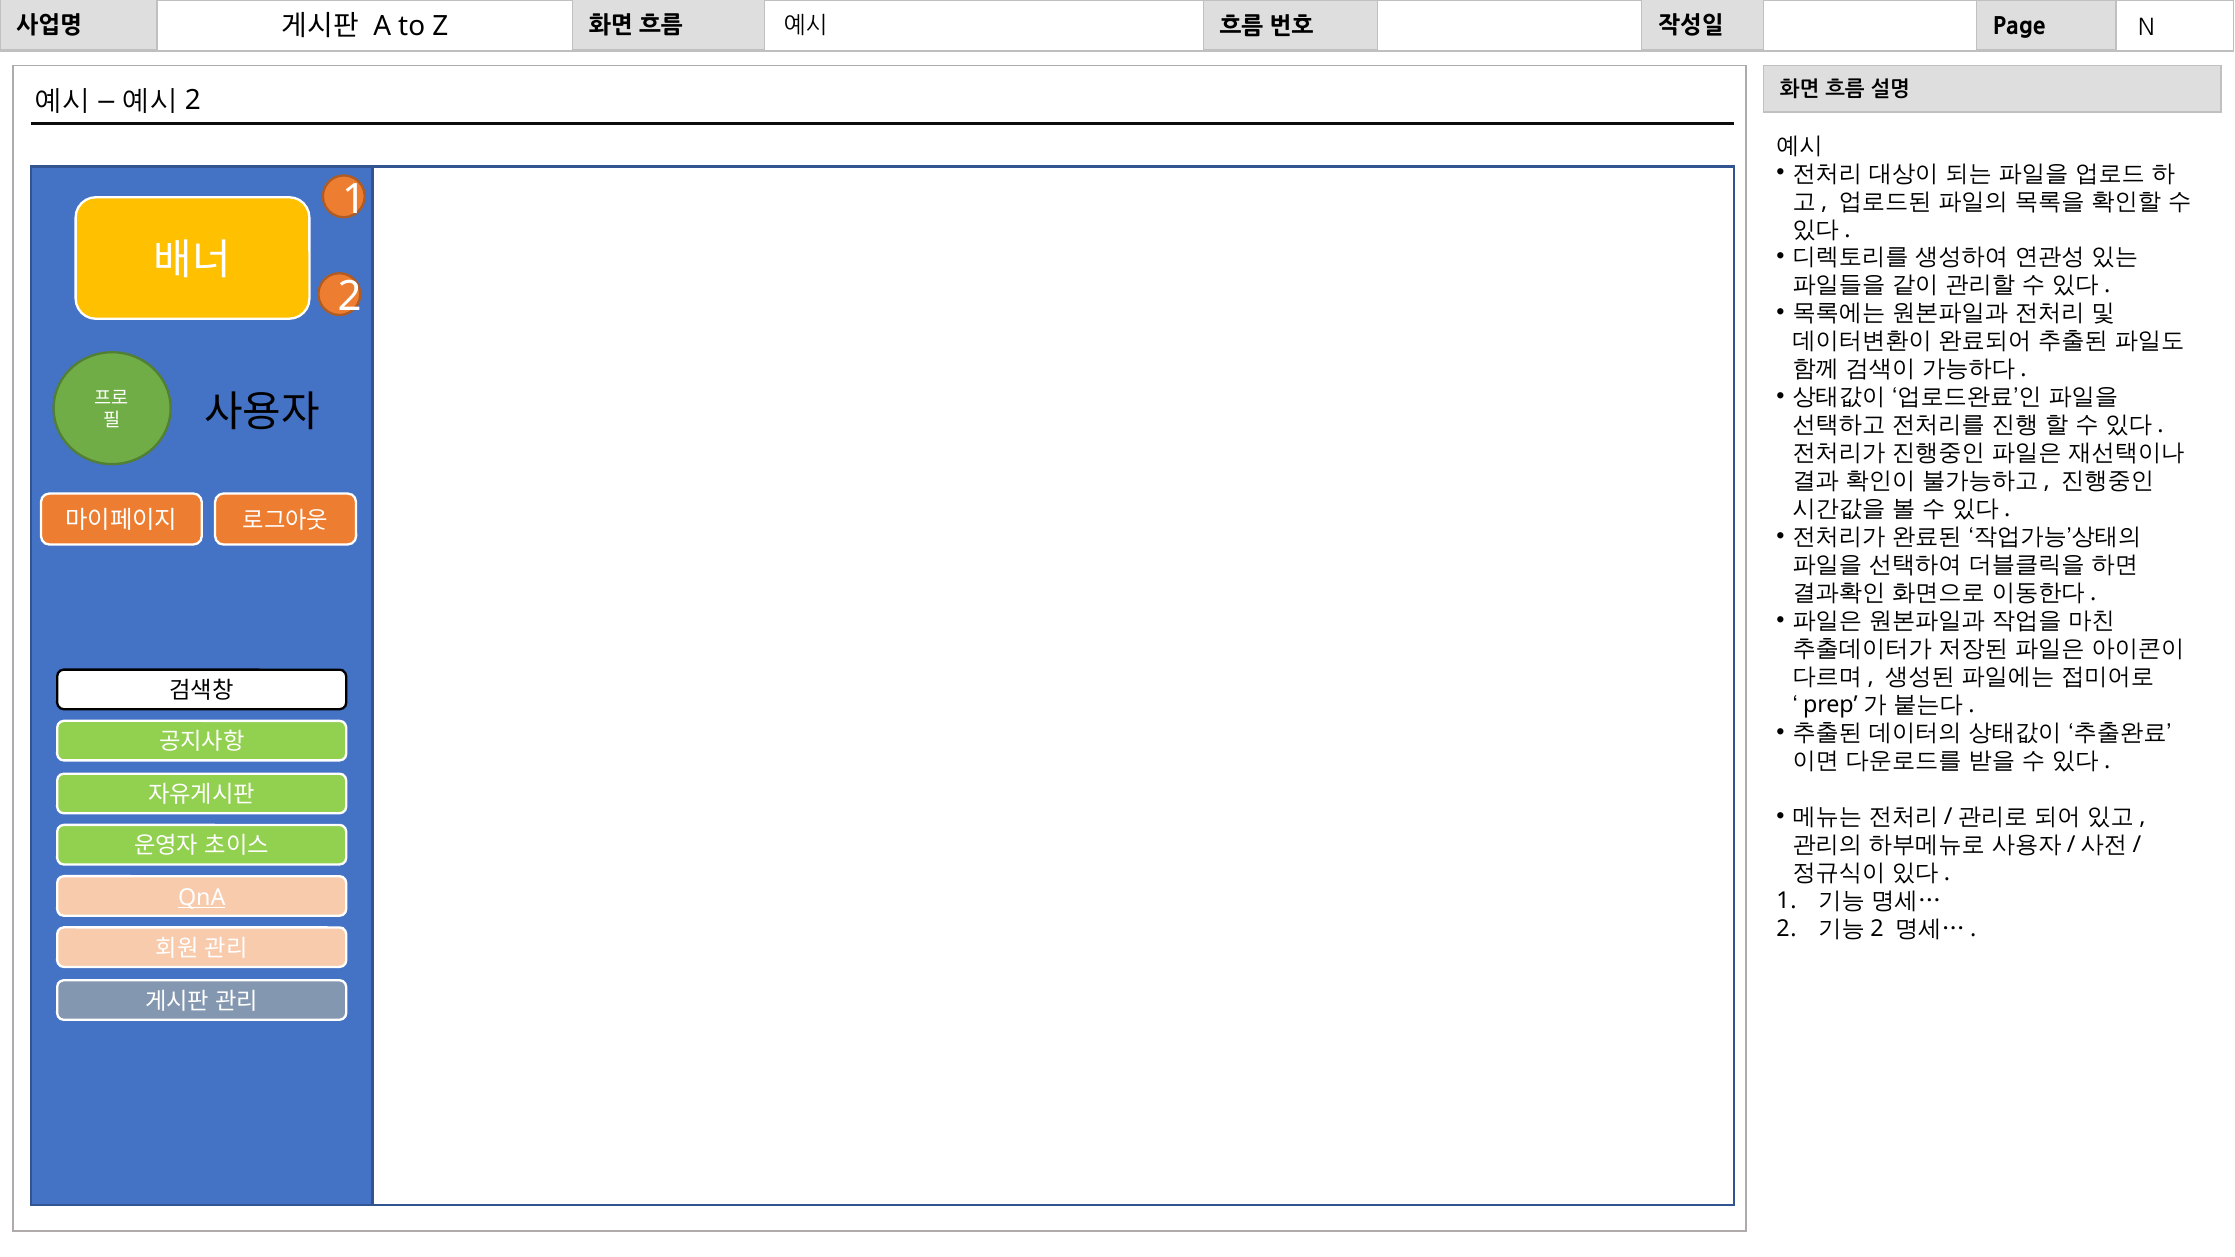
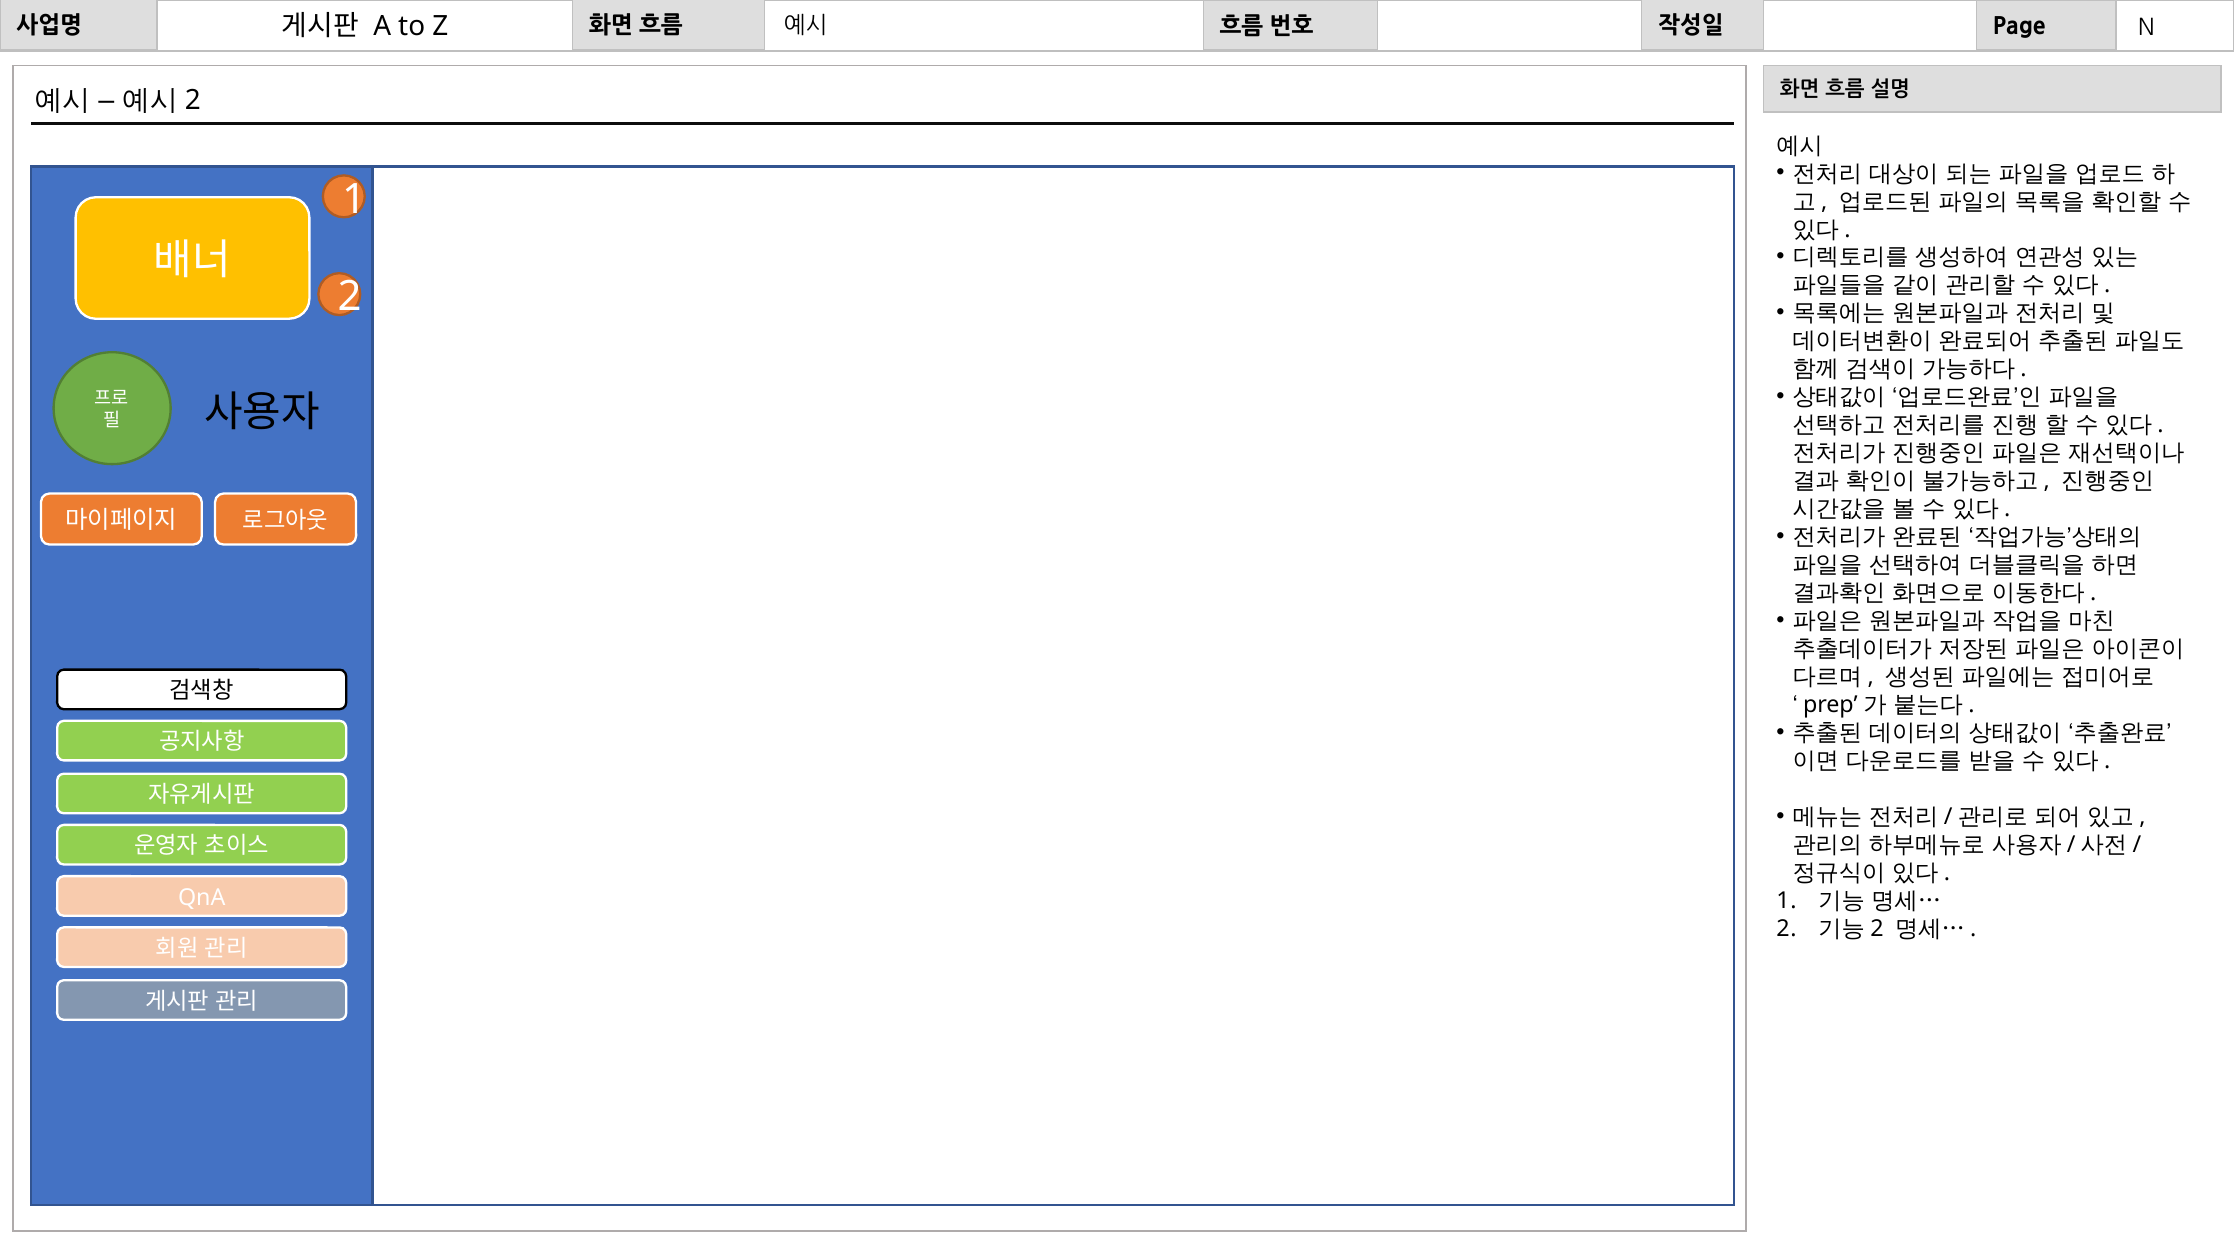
QnA underline: present -> none
